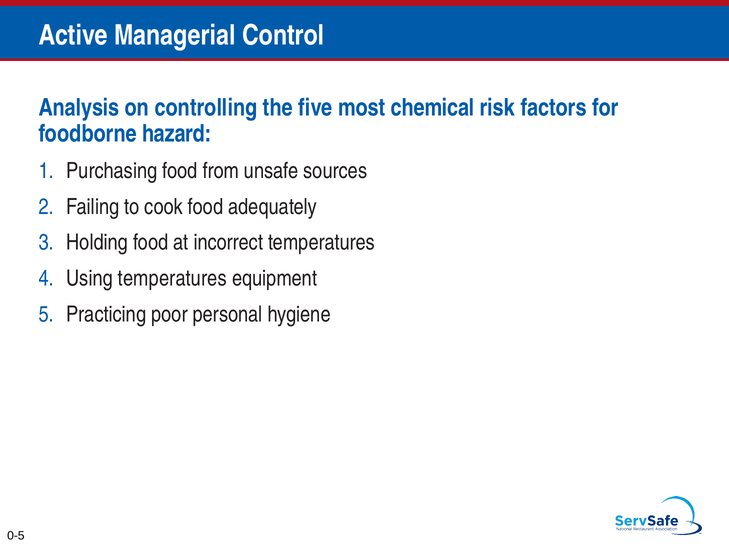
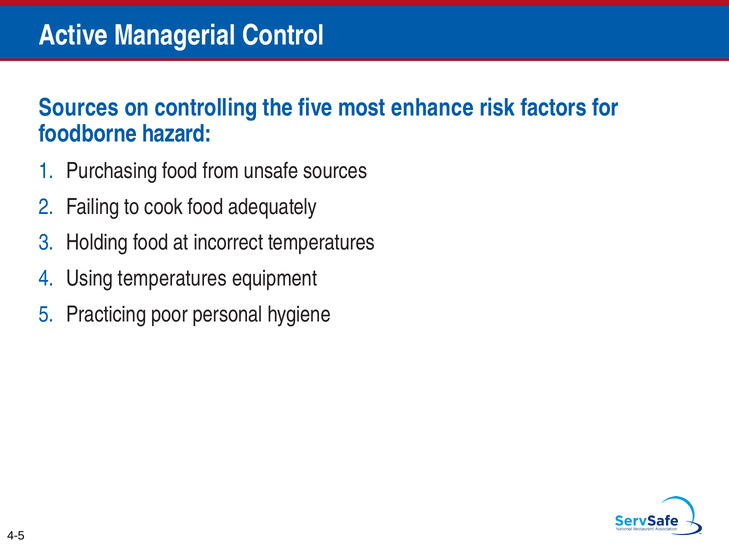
Analysis at (79, 108): Analysis -> Sources
chemical: chemical -> enhance
0-5: 0-5 -> 4-5
